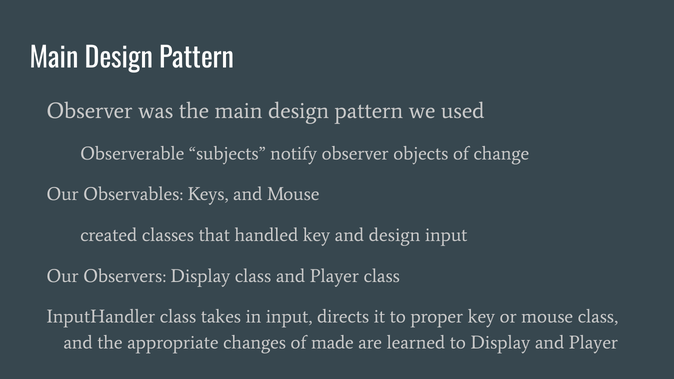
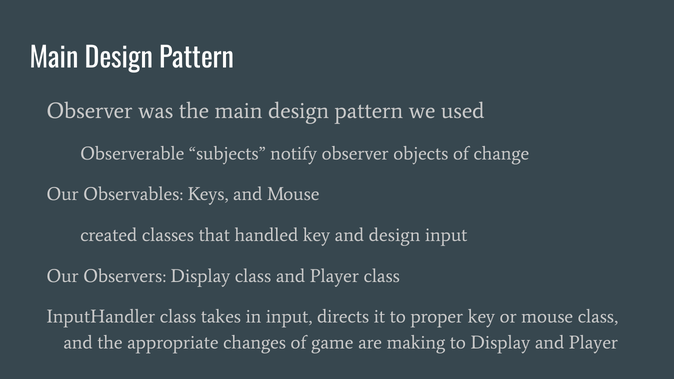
made: made -> game
learned: learned -> making
